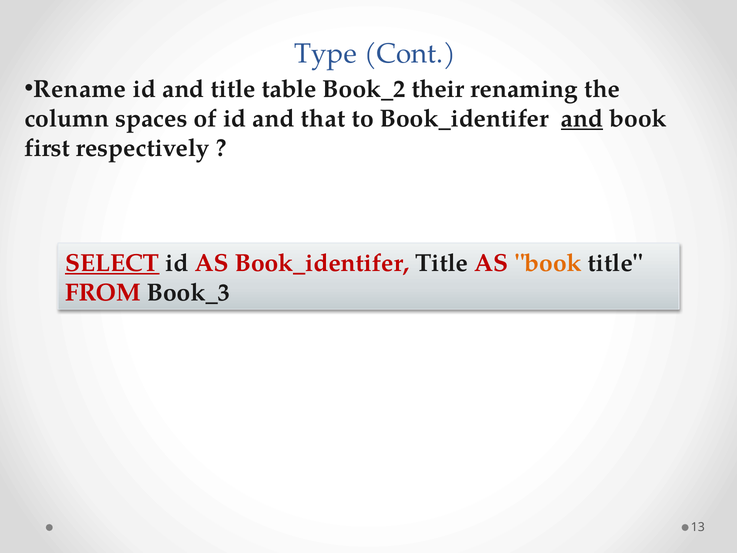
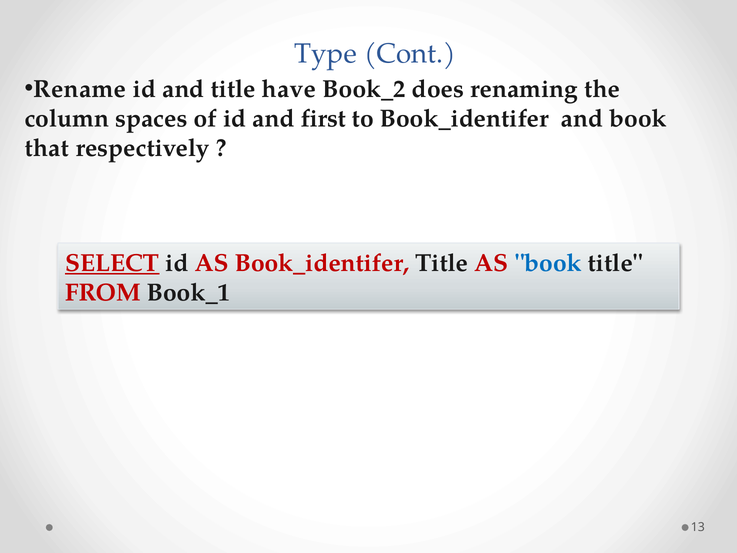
table: table -> have
their: their -> does
that: that -> first
and at (582, 119) underline: present -> none
first: first -> that
book at (548, 263) colour: orange -> blue
Book_3: Book_3 -> Book_1
